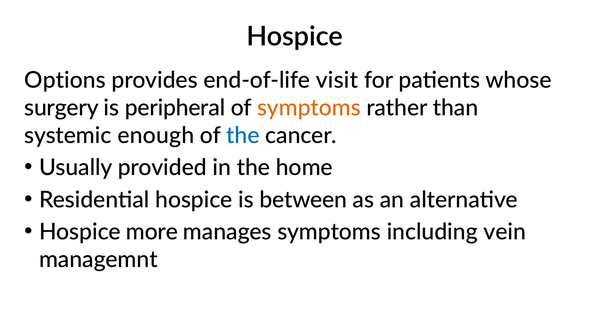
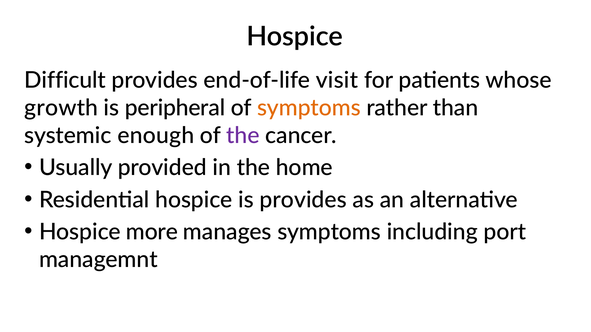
Options: Options -> Difficult
surgery: surgery -> growth
the at (243, 136) colour: blue -> purple
is between: between -> provides
vein: vein -> port
